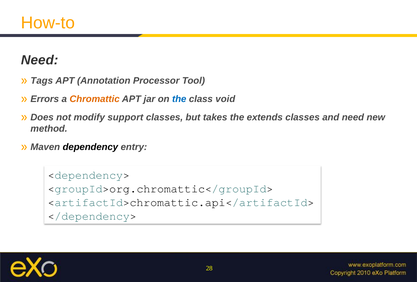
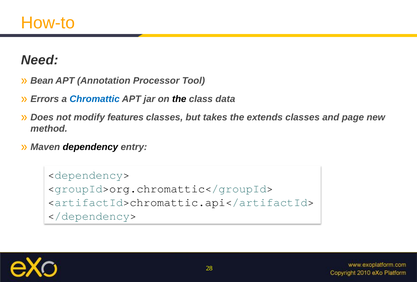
Tags: Tags -> Bean
Chromattic colour: orange -> blue
the at (179, 99) colour: blue -> black
void: void -> data
support: support -> features
and need: need -> page
